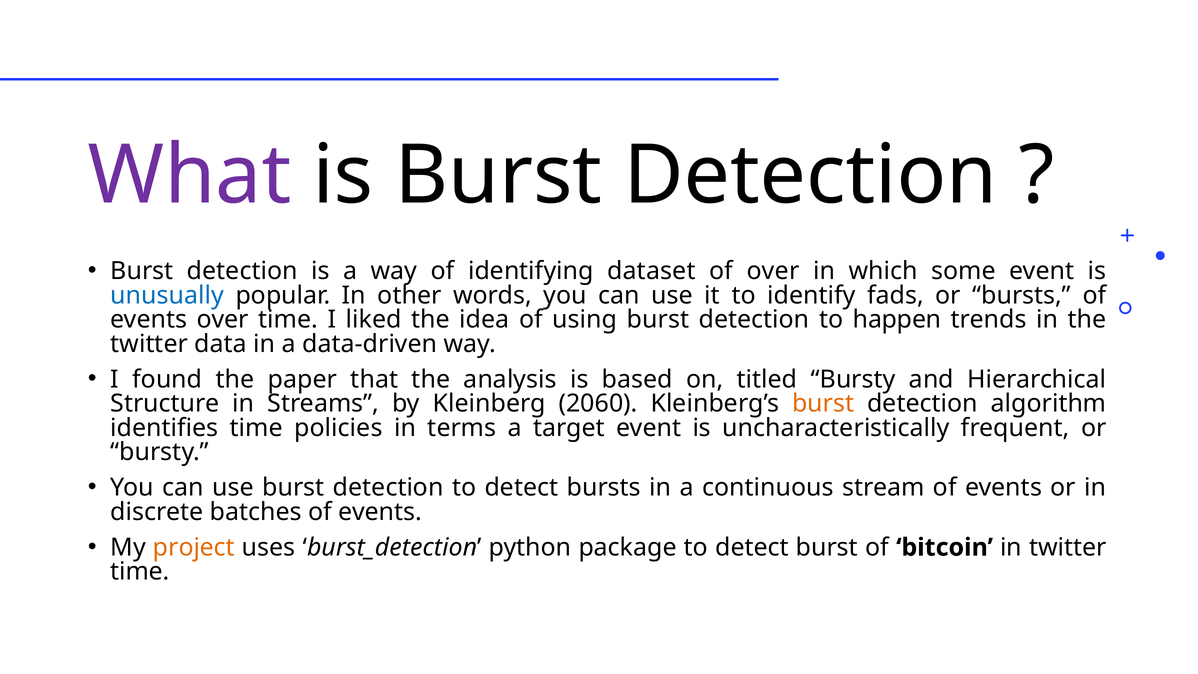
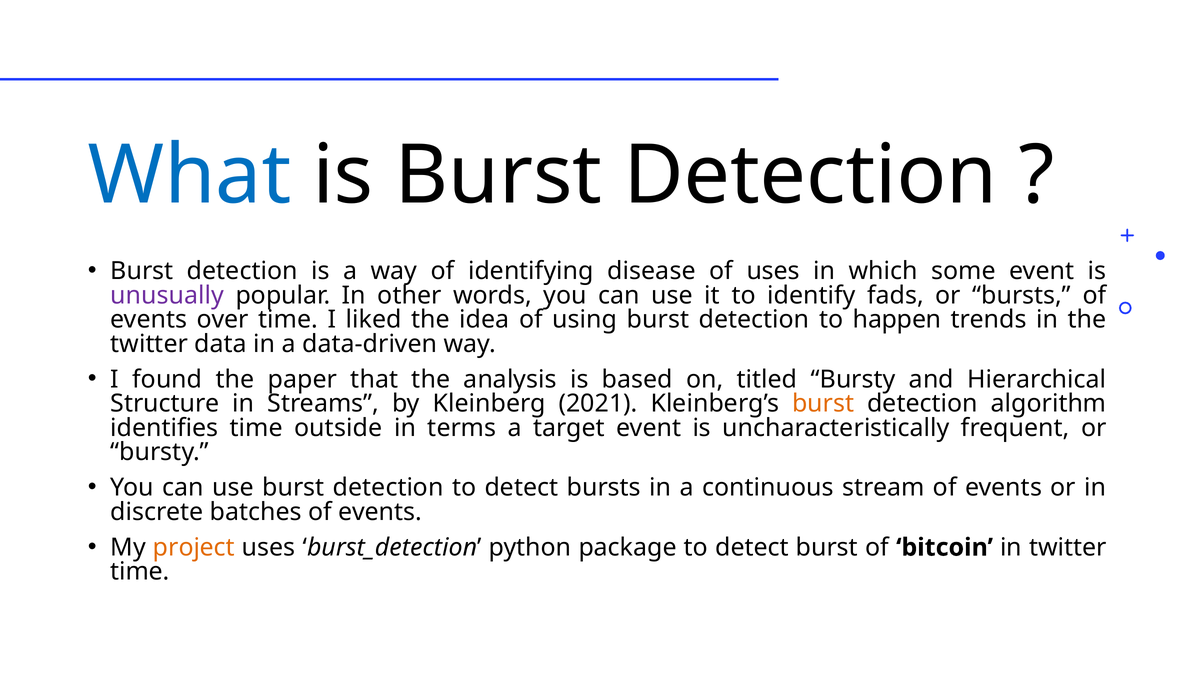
What colour: purple -> blue
dataset: dataset -> disease
of over: over -> uses
unusually colour: blue -> purple
2060: 2060 -> 2021
policies: policies -> outside
